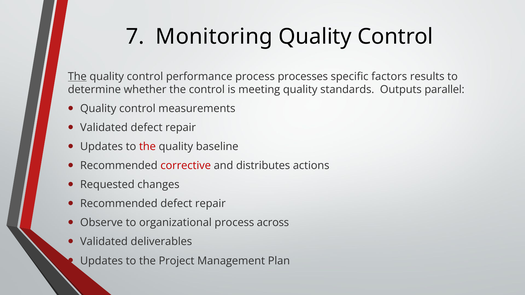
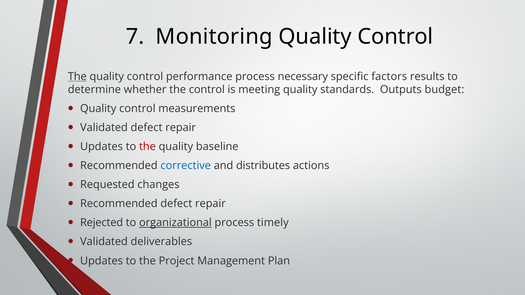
processes: processes -> necessary
parallel: parallel -> budget
corrective colour: red -> blue
Observe: Observe -> Rejected
organizational underline: none -> present
across: across -> timely
